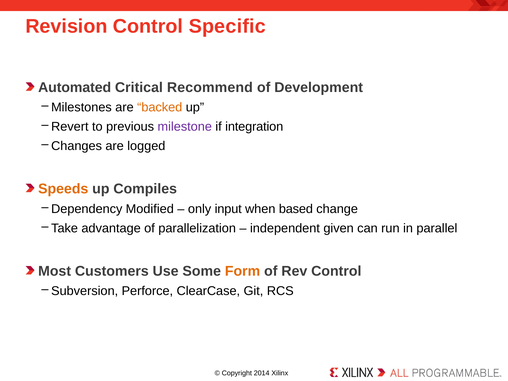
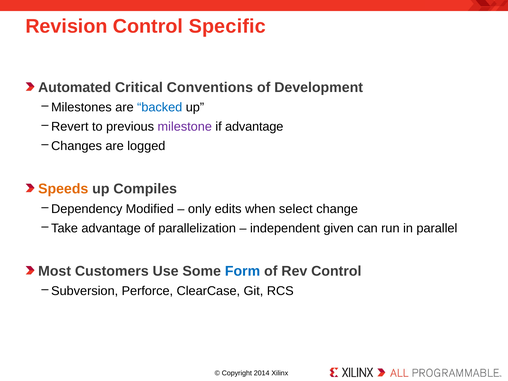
Recommend: Recommend -> Conventions
backed colour: orange -> blue
if integration: integration -> advantage
input: input -> edits
based: based -> select
Form colour: orange -> blue
